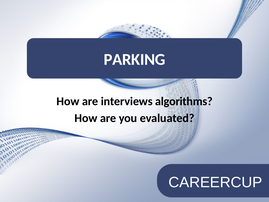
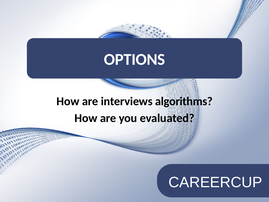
PARKING: PARKING -> OPTIONS
